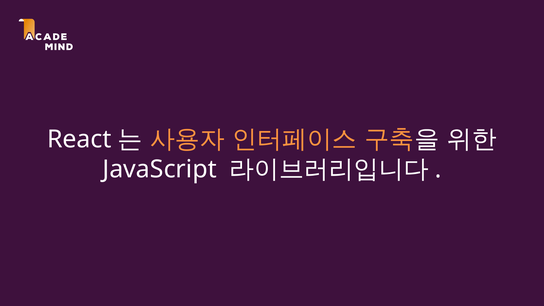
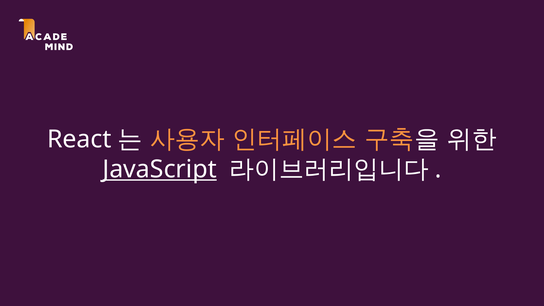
JavaScript underline: none -> present
